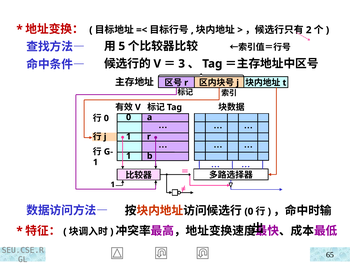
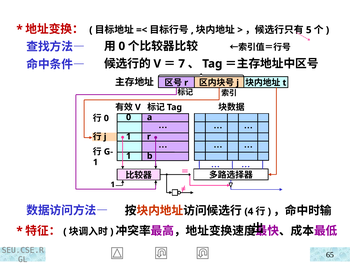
2: 2 -> 5
5 at (122, 46): 5 -> 0
3: 3 -> 7
0 at (249, 211): 0 -> 4
